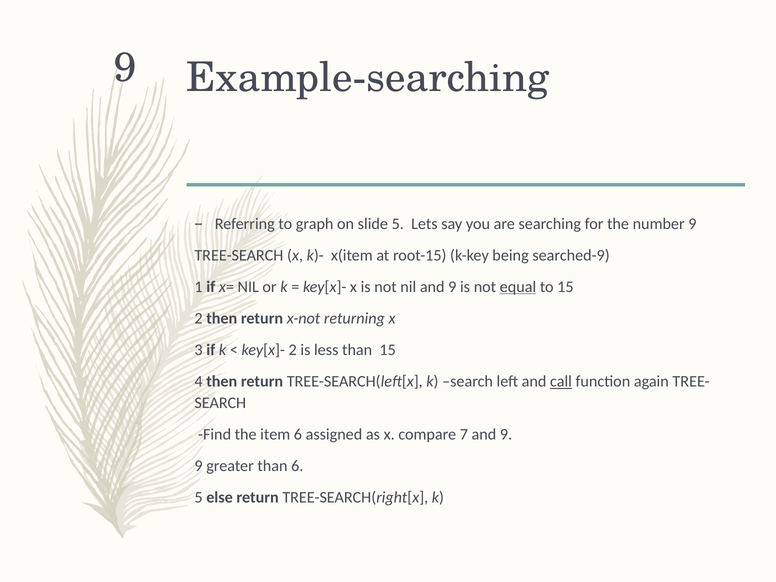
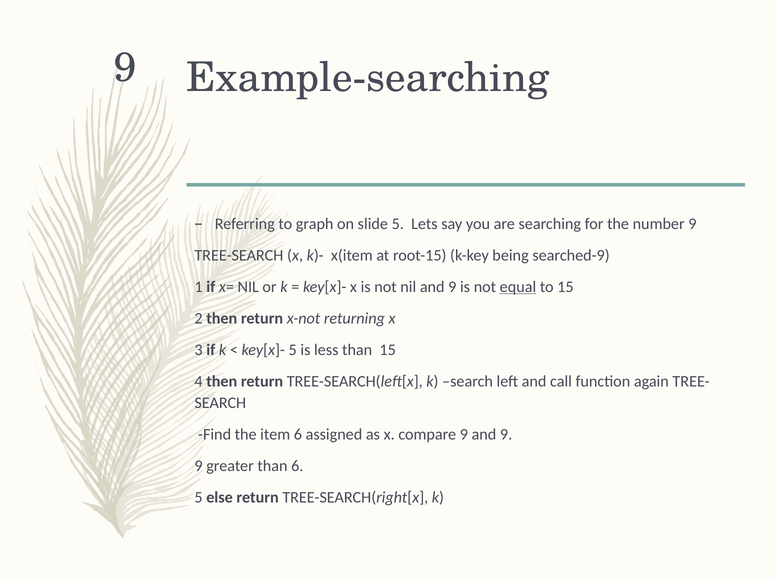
key[x]- 2: 2 -> 5
call underline: present -> none
compare 7: 7 -> 9
